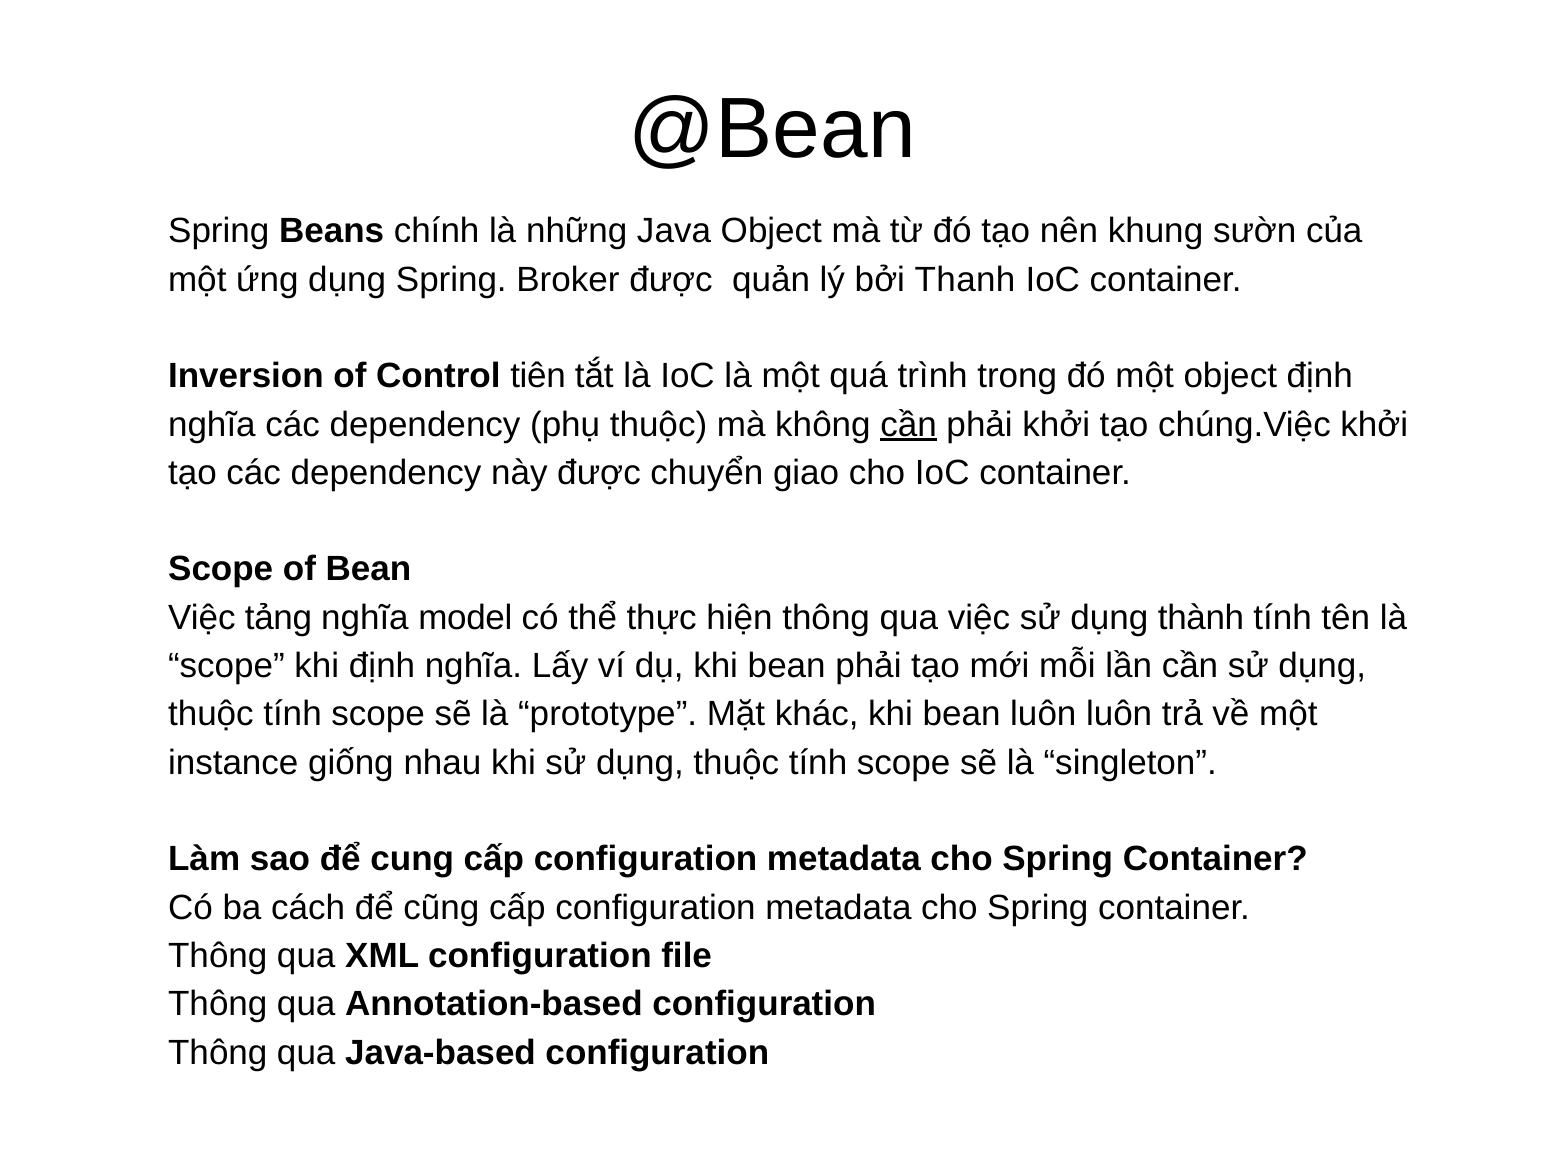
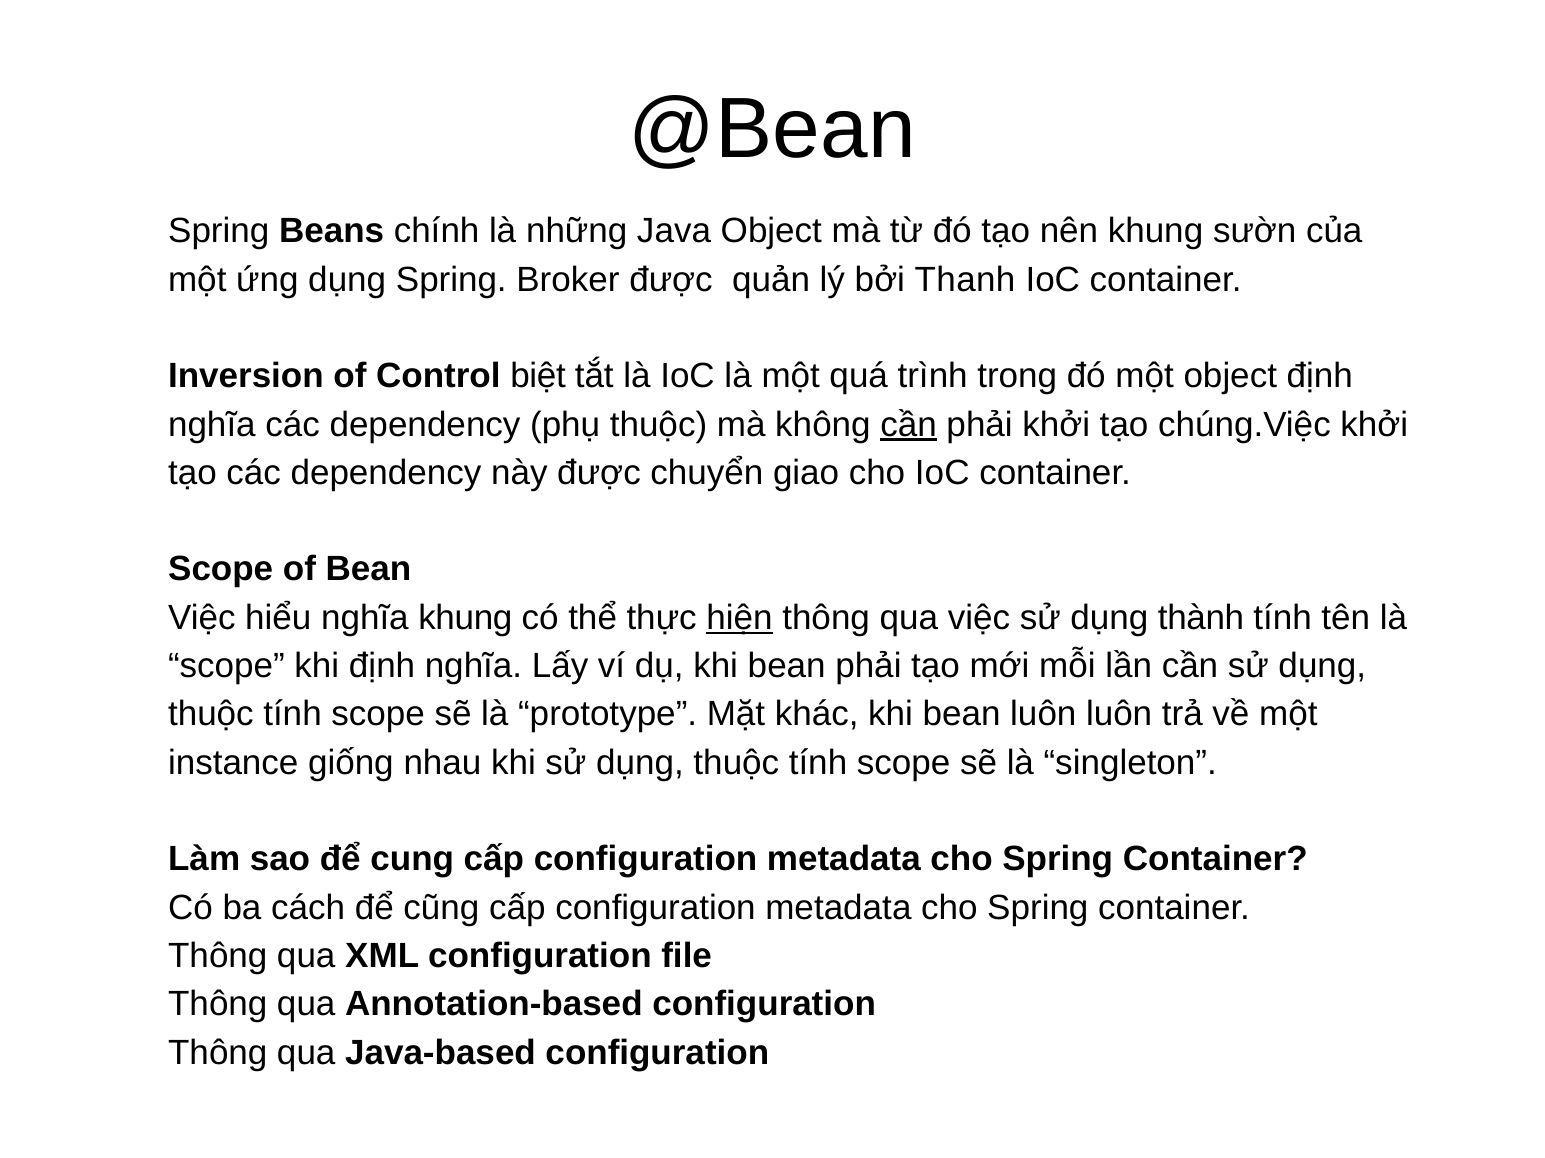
tiên: tiên -> biệt
tảng: tảng -> hiểu
nghĩa model: model -> khung
hiện underline: none -> present
